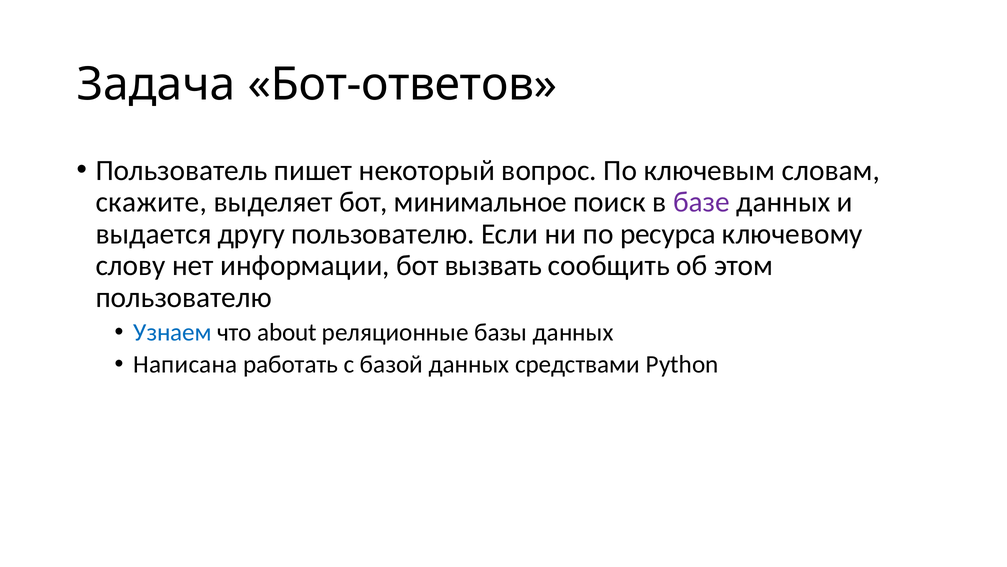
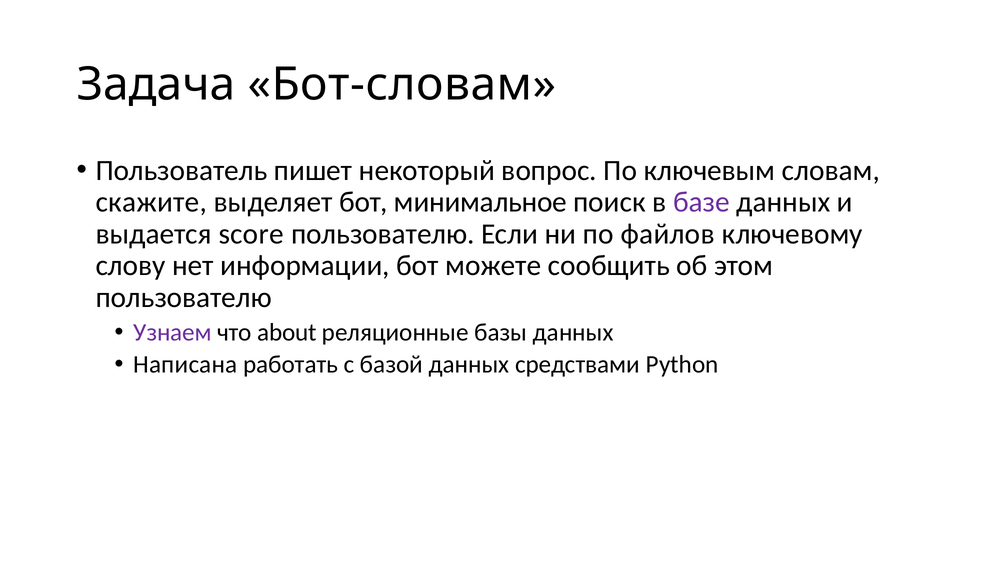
Бот-ответов: Бот-ответов -> Бот-словам
другу: другу -> score
ресурса: ресурса -> файлов
вызвать: вызвать -> можете
Узнаем colour: blue -> purple
